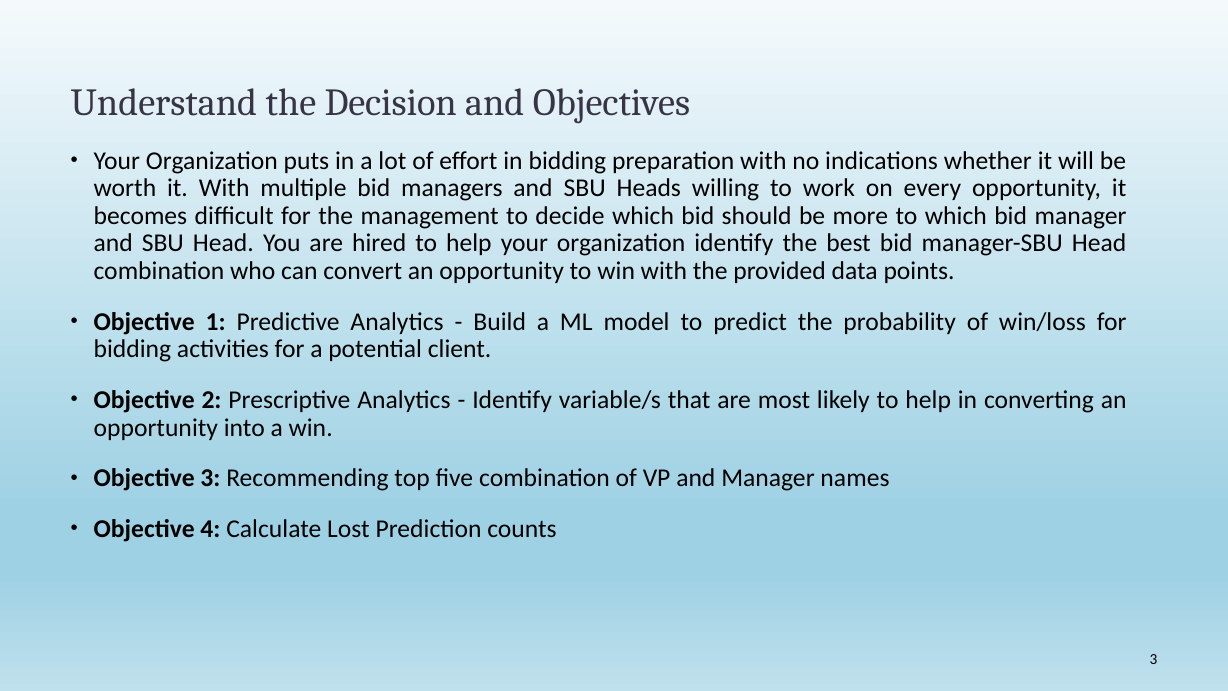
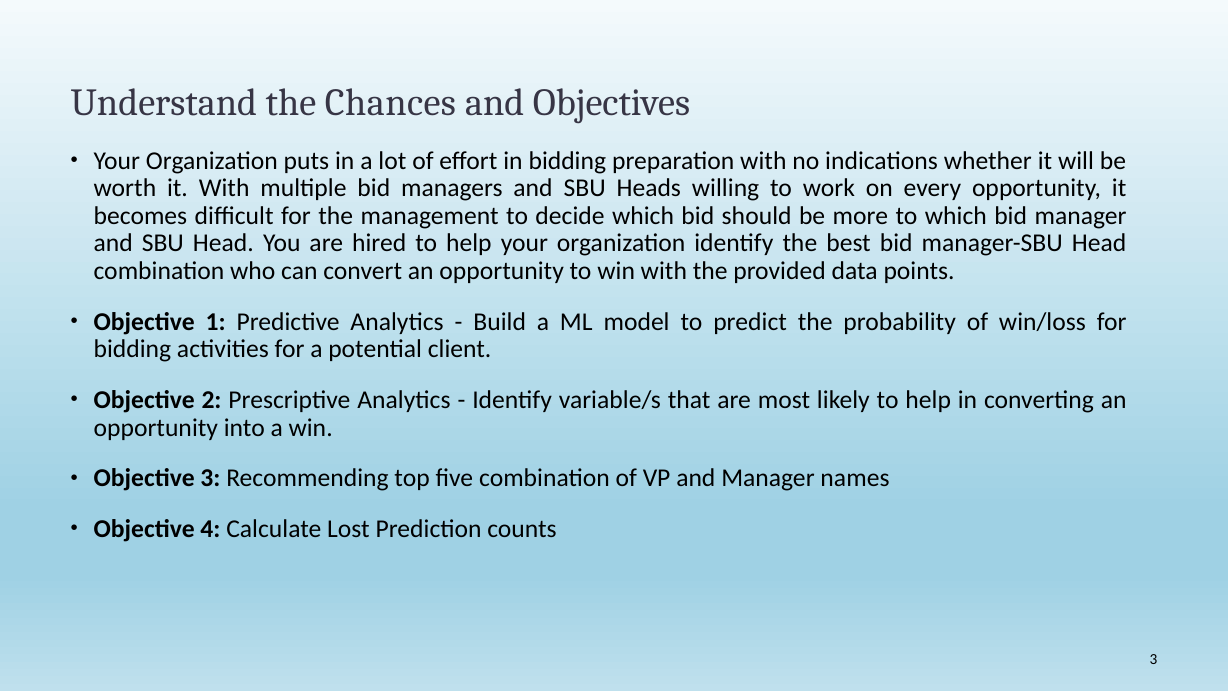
Decision: Decision -> Chances
